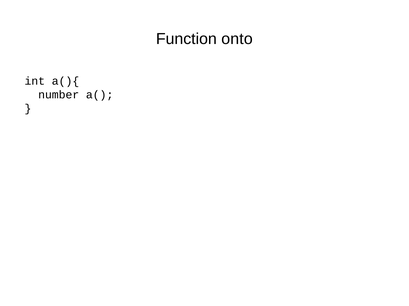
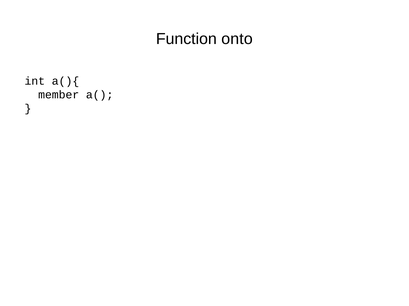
number: number -> member
